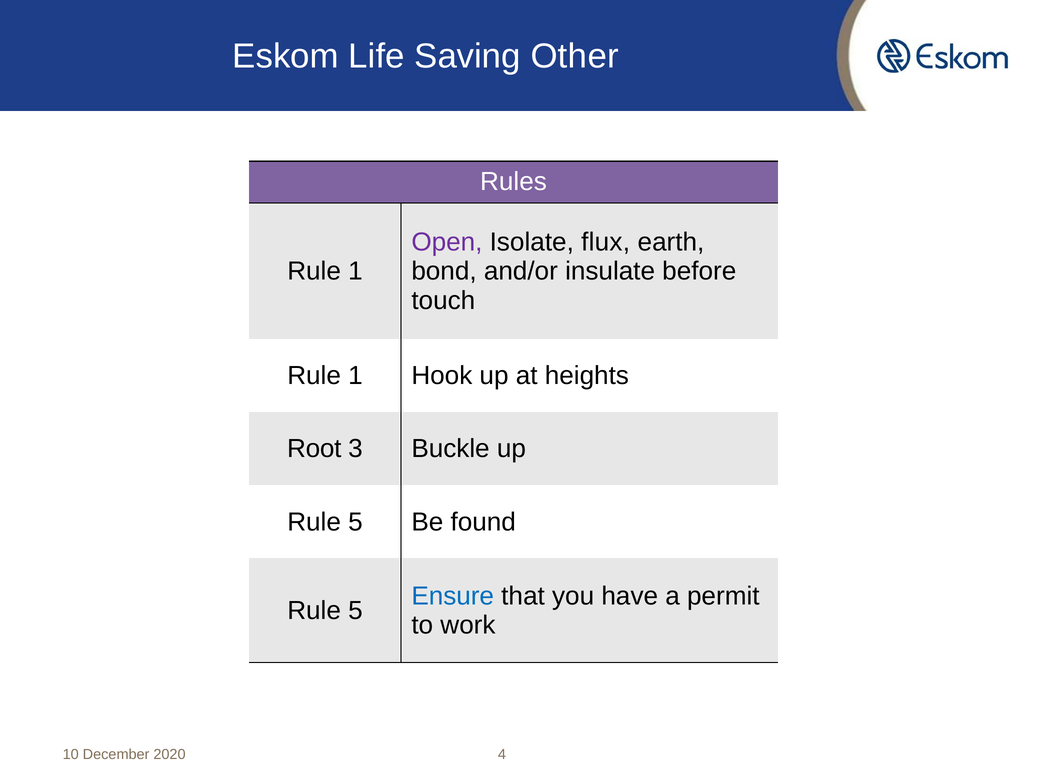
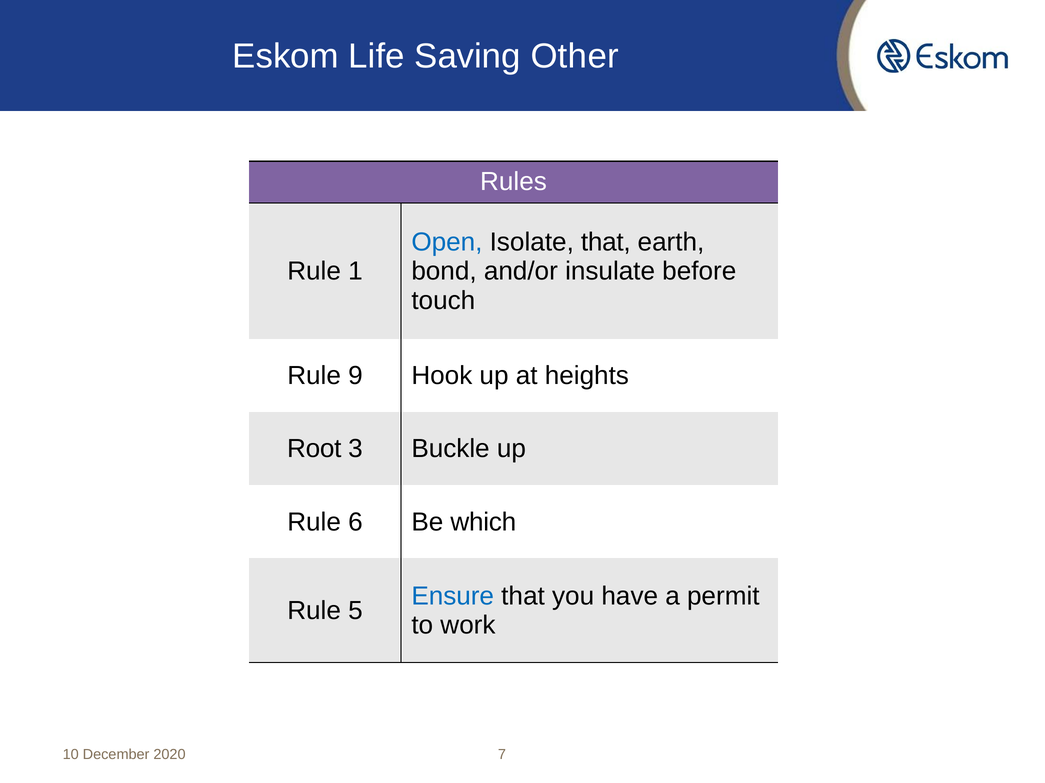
Open colour: purple -> blue
Isolate flux: flux -> that
1 at (355, 376): 1 -> 9
5 at (355, 522): 5 -> 6
found: found -> which
4: 4 -> 7
